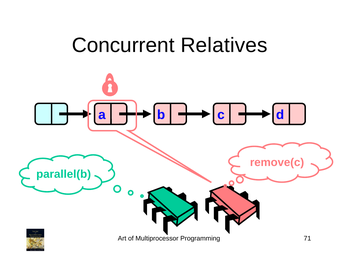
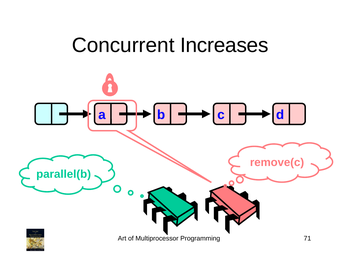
Relatives: Relatives -> Increases
